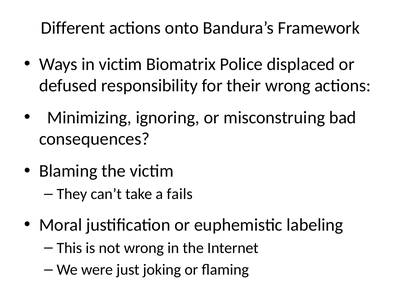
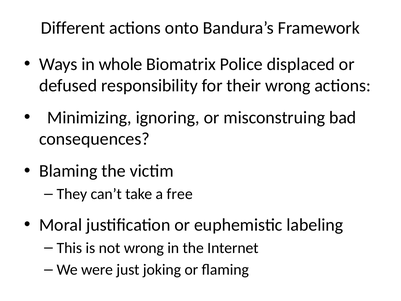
in victim: victim -> whole
fails: fails -> free
